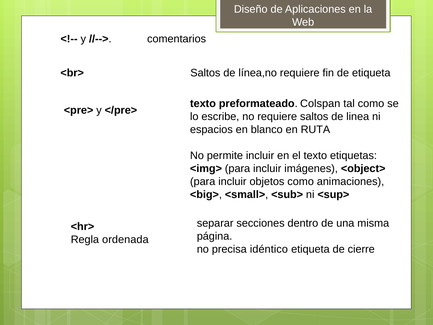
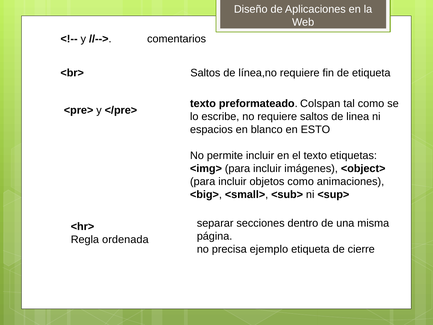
RUTA: RUTA -> ESTO
idéntico: idéntico -> ejemplo
